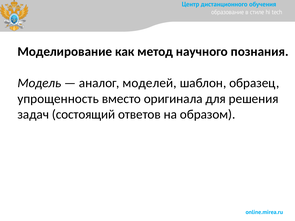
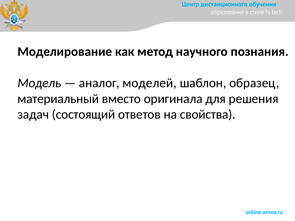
упрощенность: упрощенность -> материальный
образом: образом -> свойства
